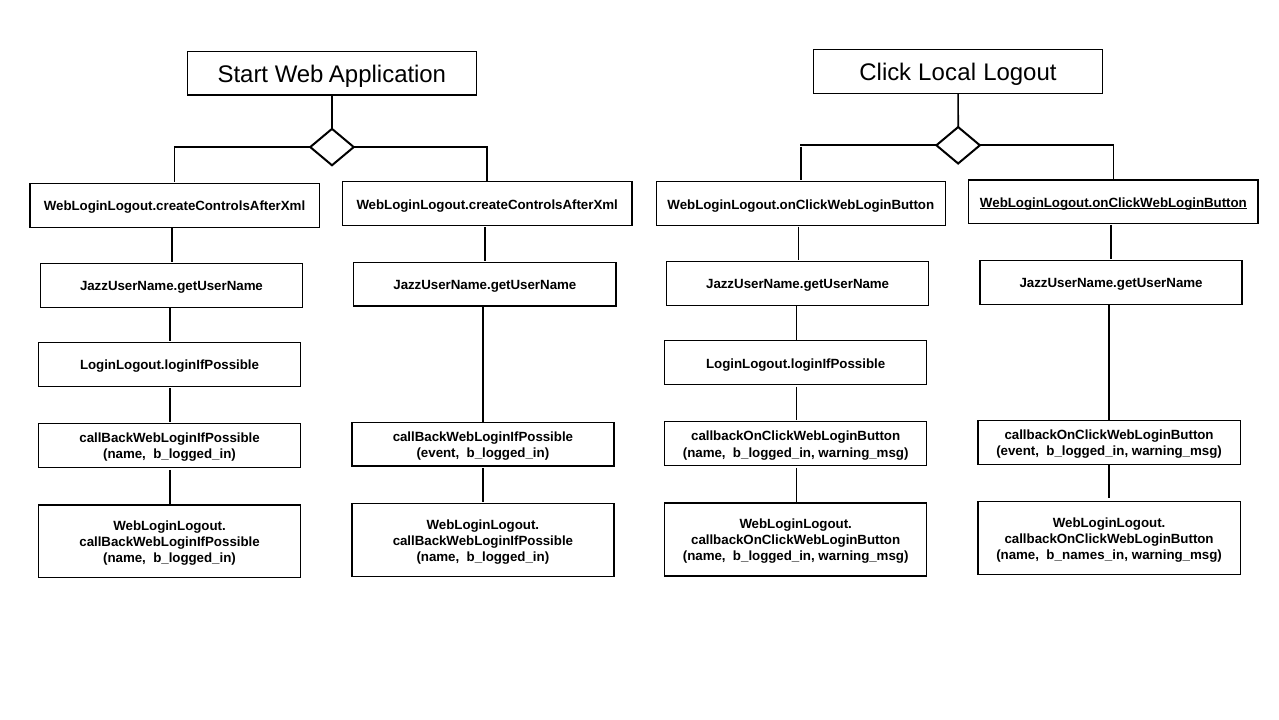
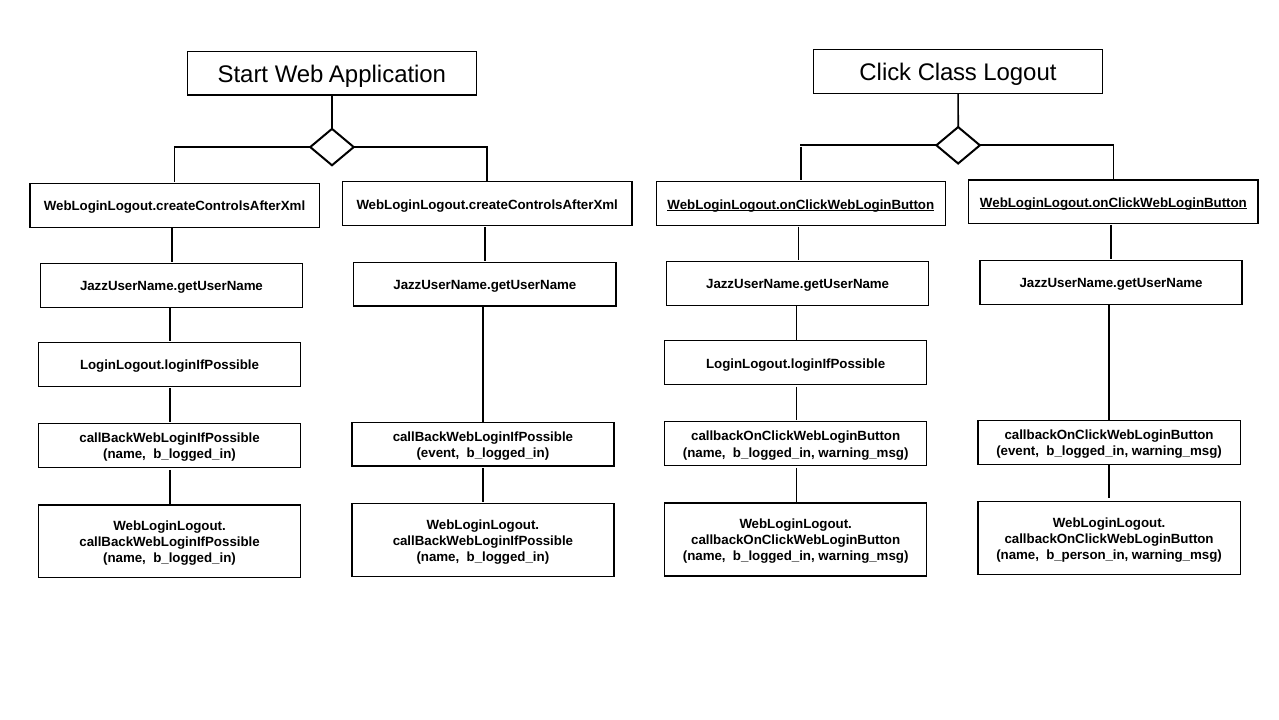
Local: Local -> Class
WebLoginLogout.onClickWebLoginButton at (801, 204) underline: none -> present
b_names_in: b_names_in -> b_person_in
